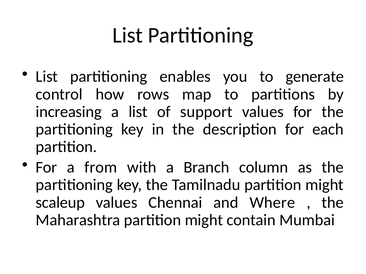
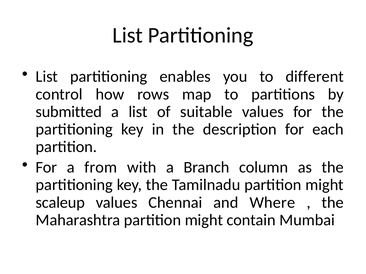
generate: generate -> different
increasing: increasing -> submitted
support: support -> suitable
